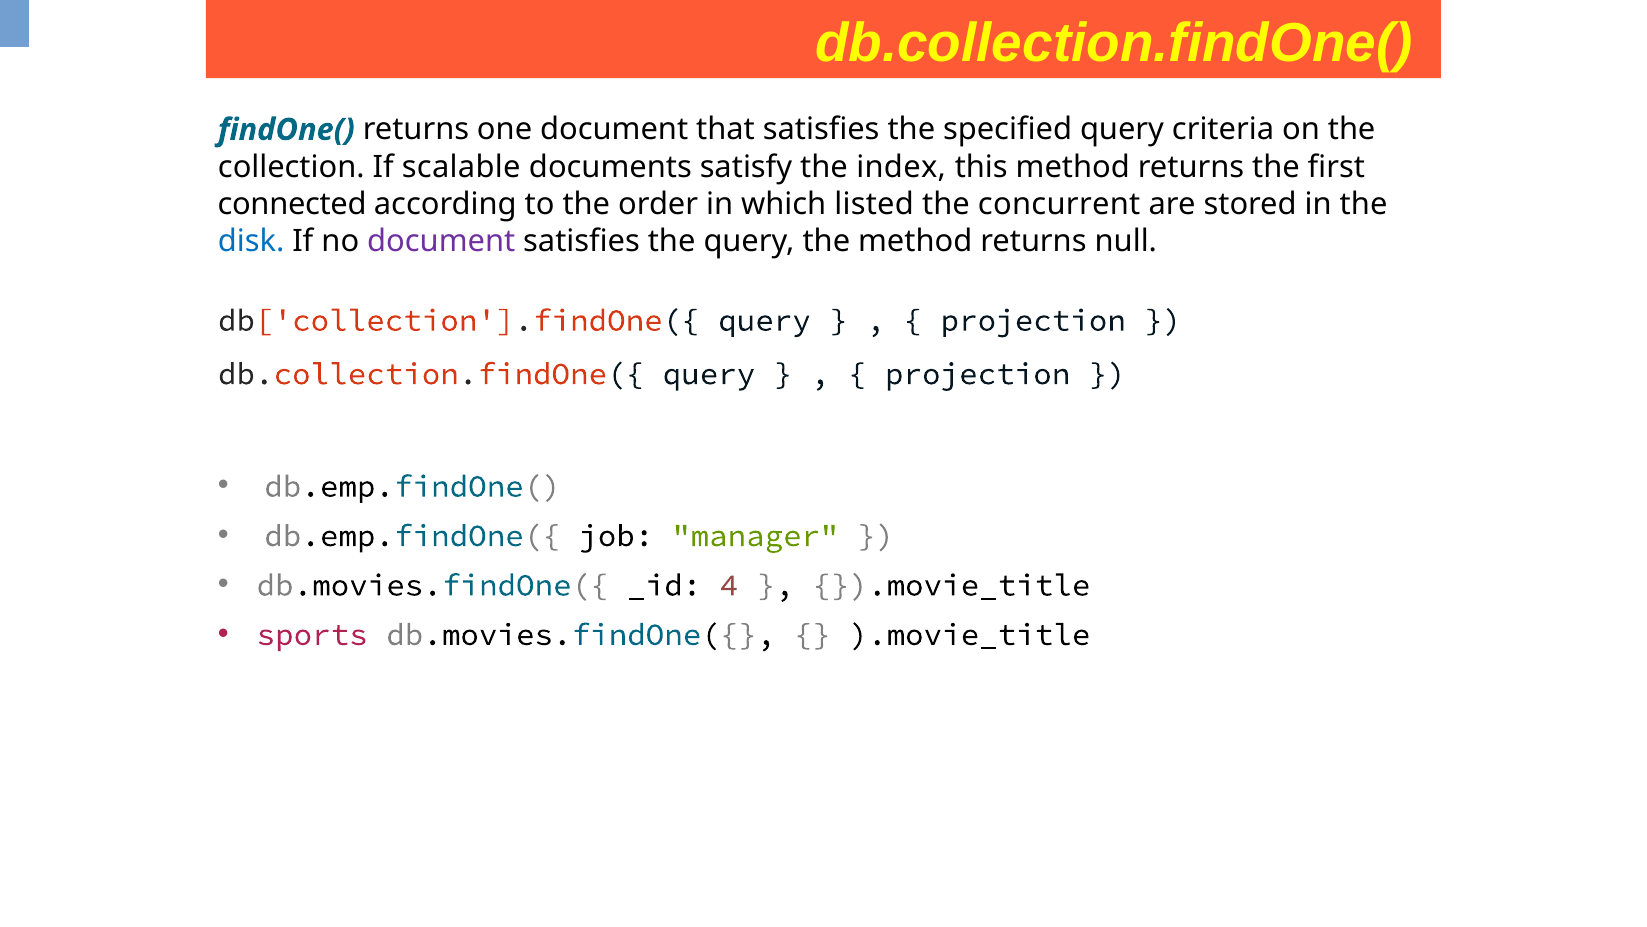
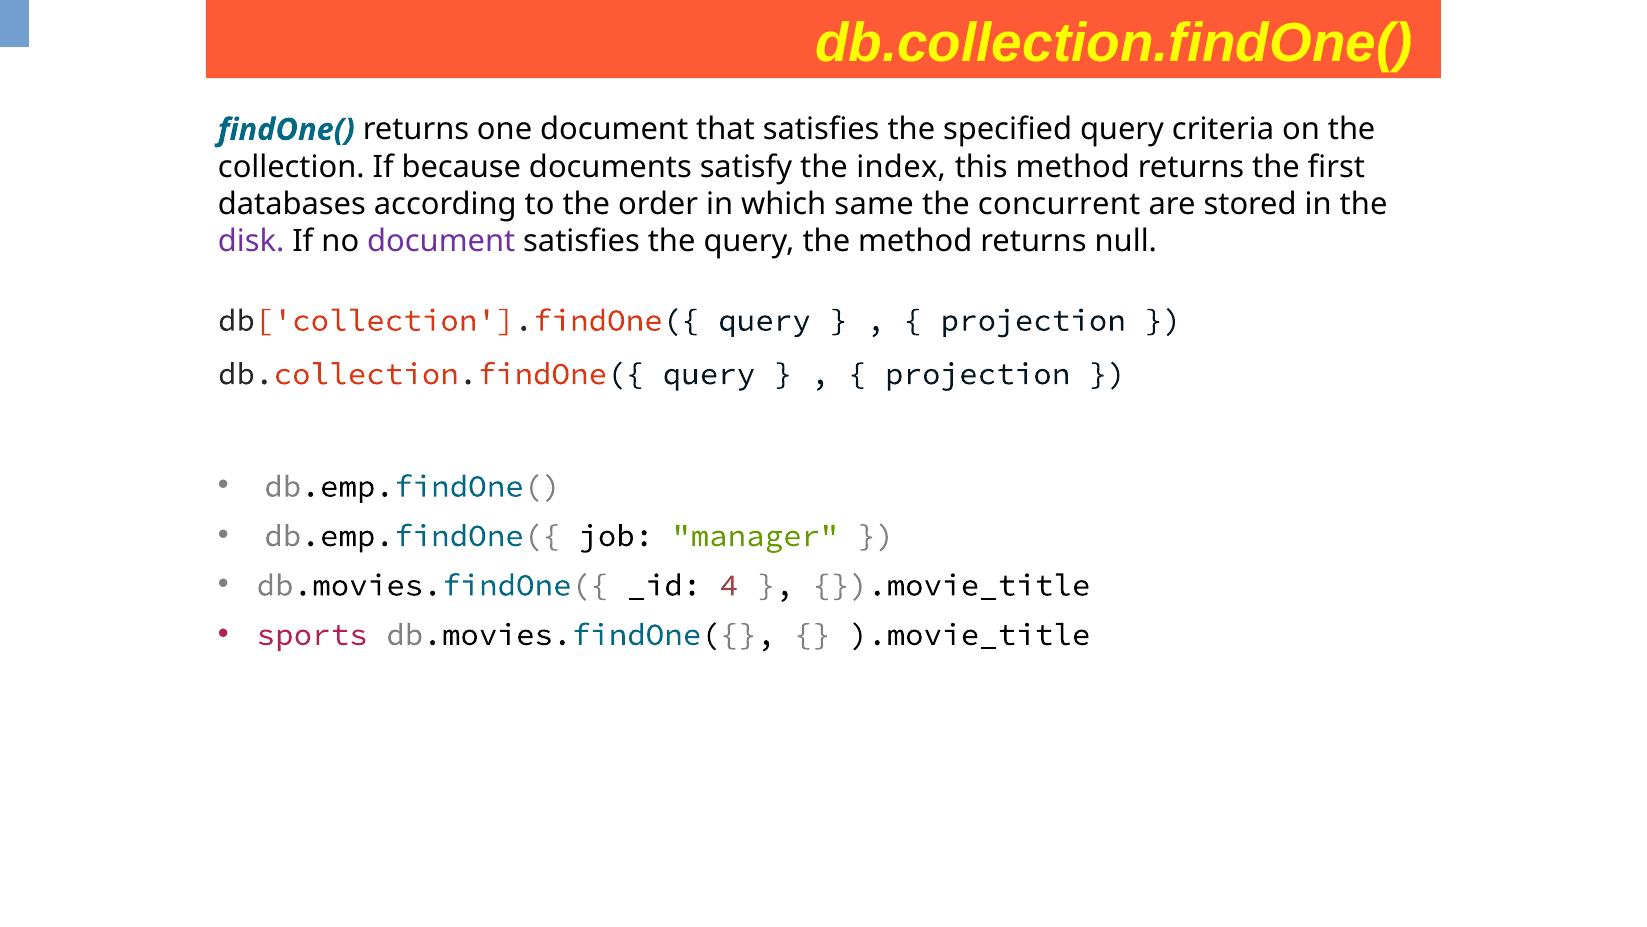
scalable: scalable -> because
connected: connected -> databases
listed: listed -> same
disk colour: blue -> purple
